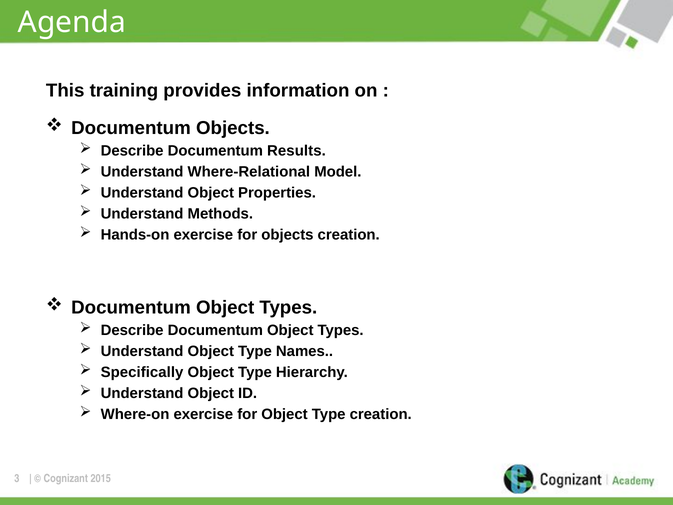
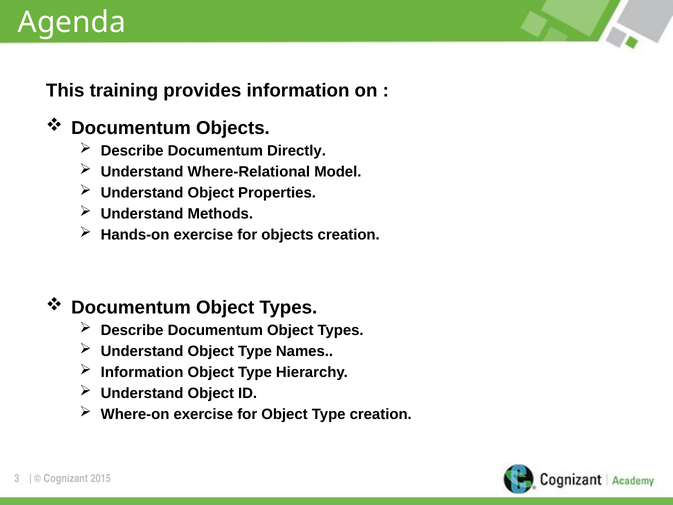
Results: Results -> Directly
Specifically at (142, 372): Specifically -> Information
